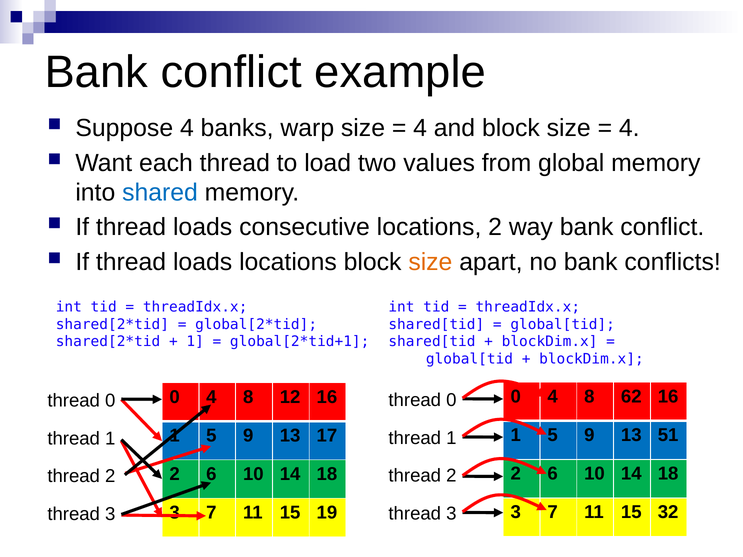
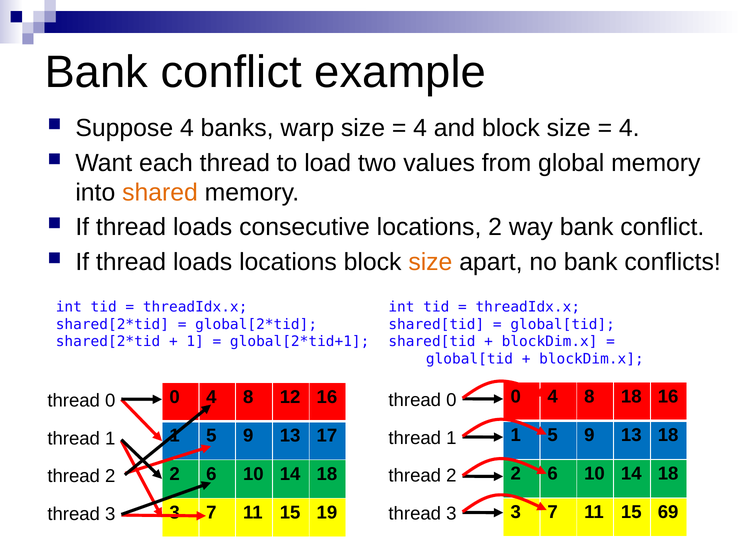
shared colour: blue -> orange
8 62: 62 -> 18
13 51: 51 -> 18
32: 32 -> 69
